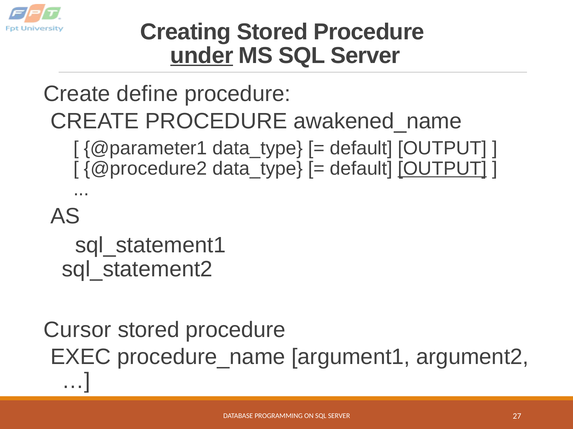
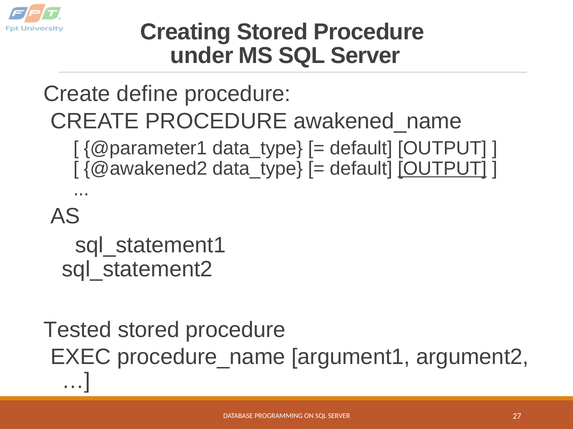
under underline: present -> none
@procedure2: @procedure2 -> @awakened2
Cursor: Cursor -> Tested
